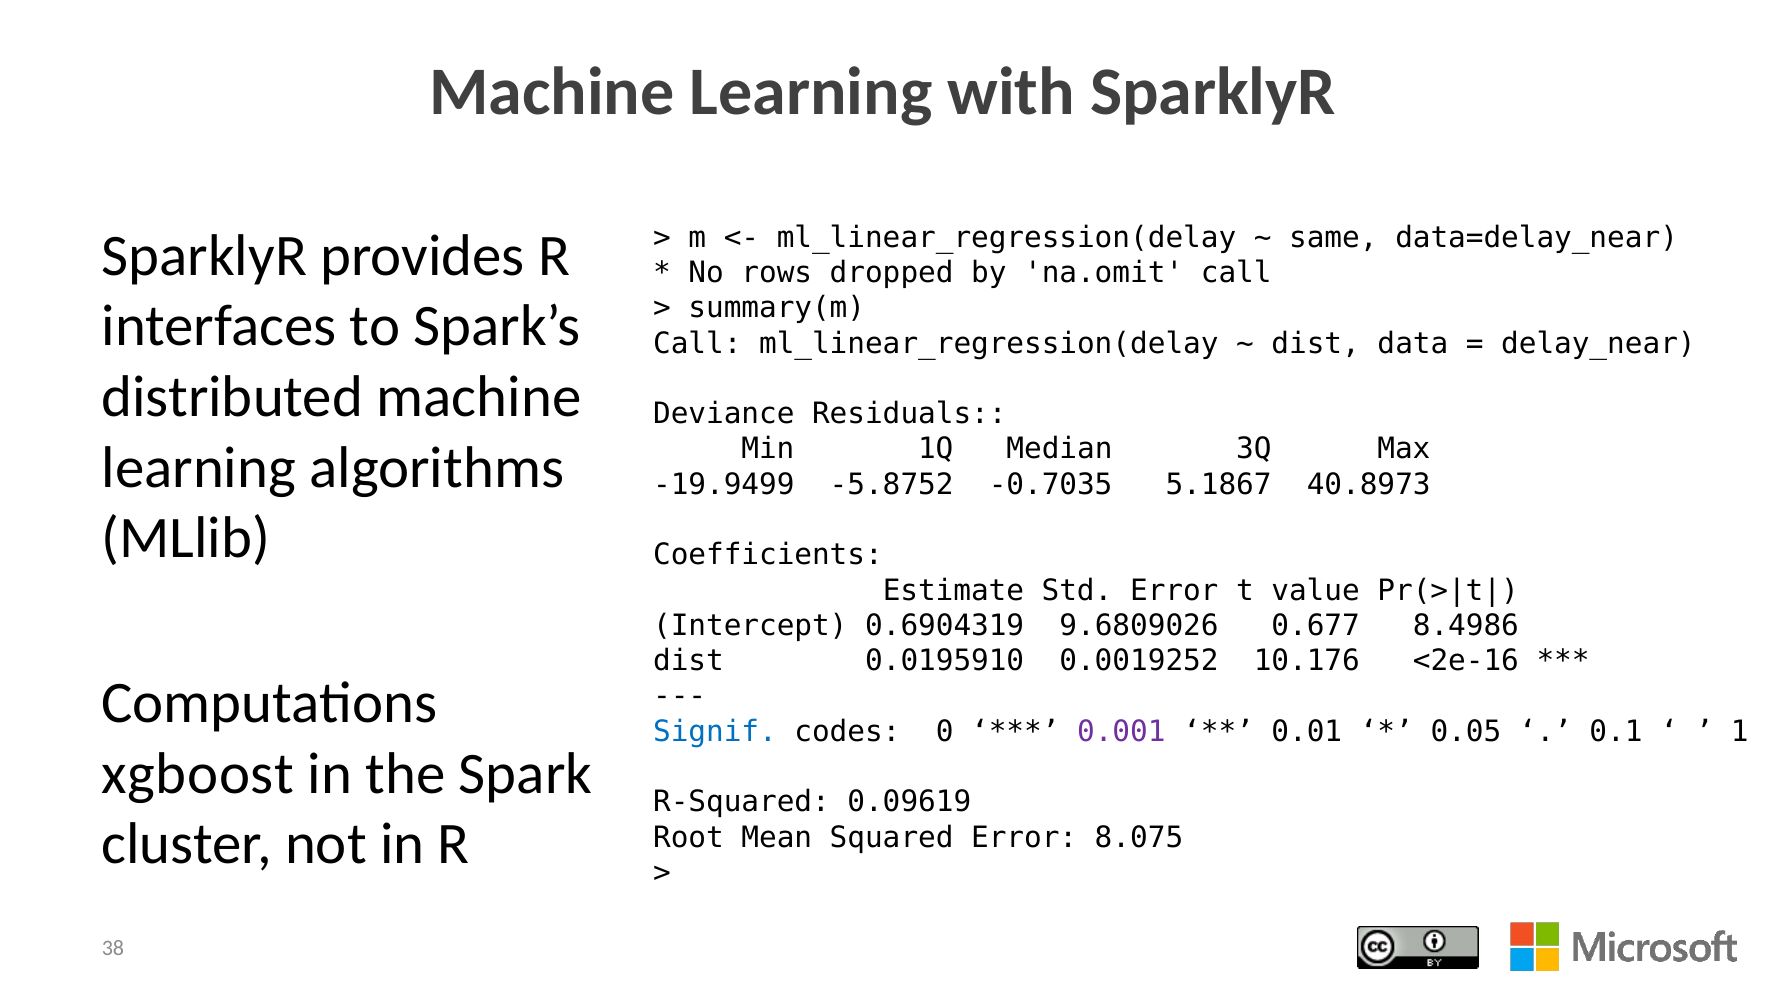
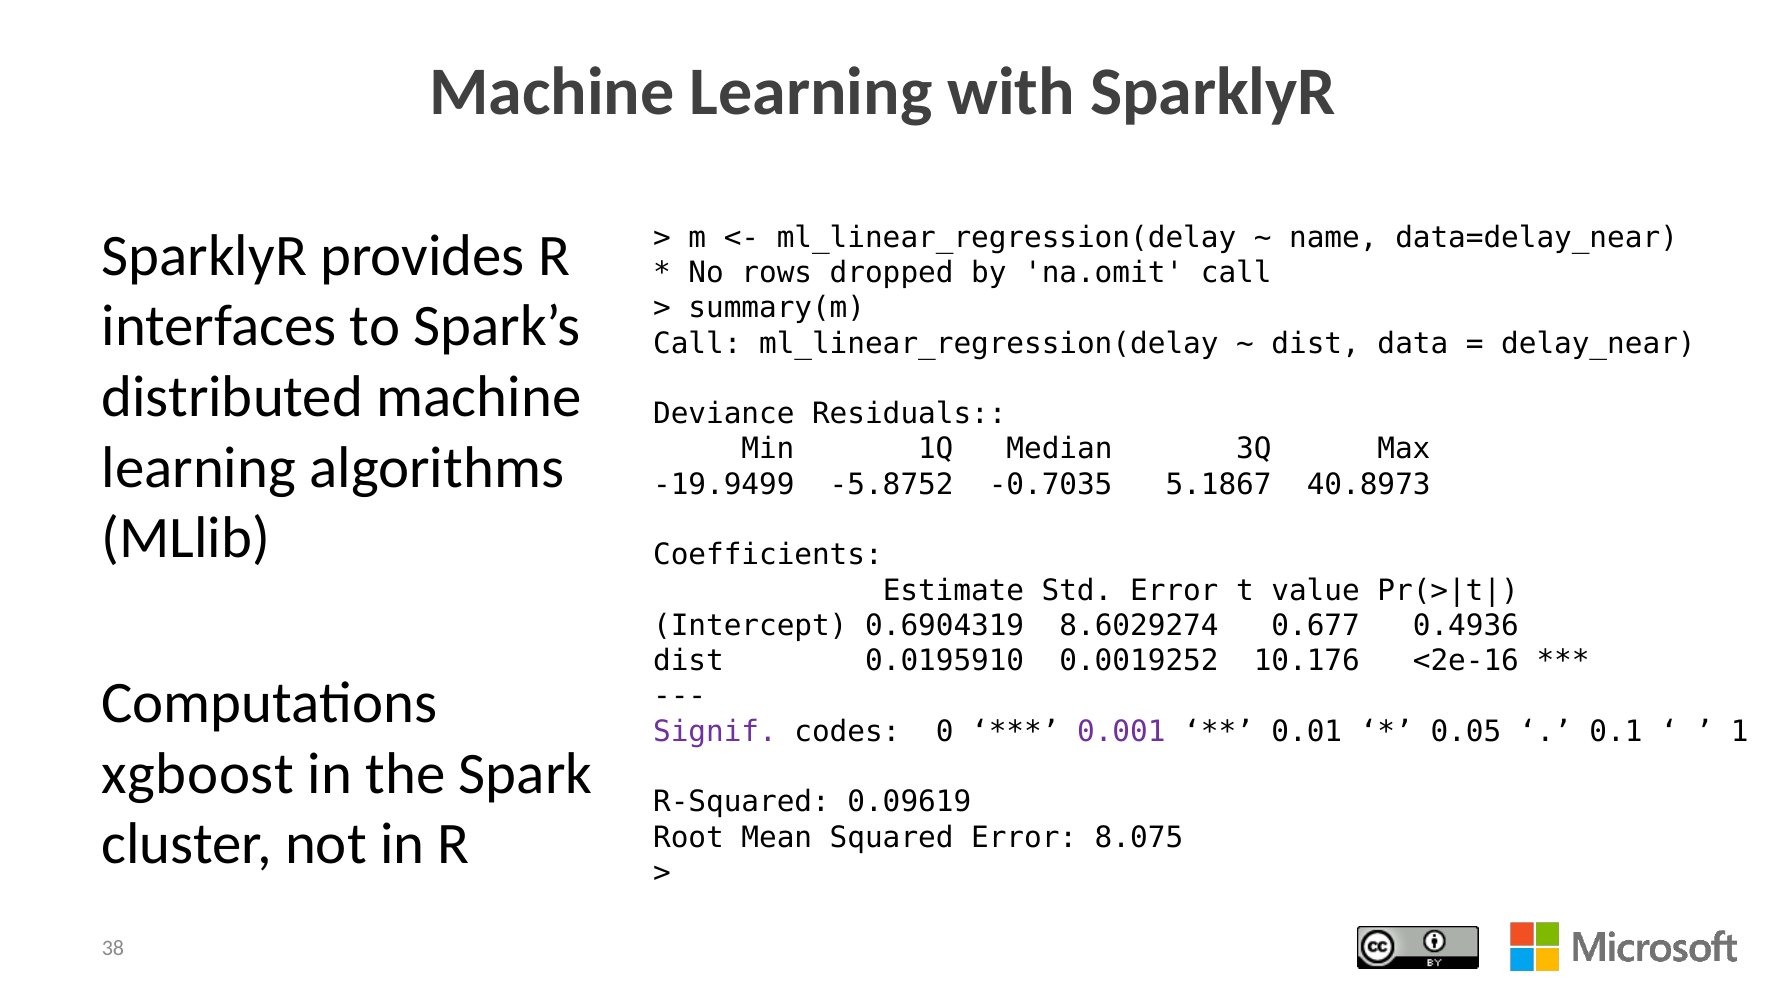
same: same -> name
9.6809026: 9.6809026 -> 8.6029274
8.4986: 8.4986 -> 0.4936
Signif colour: blue -> purple
